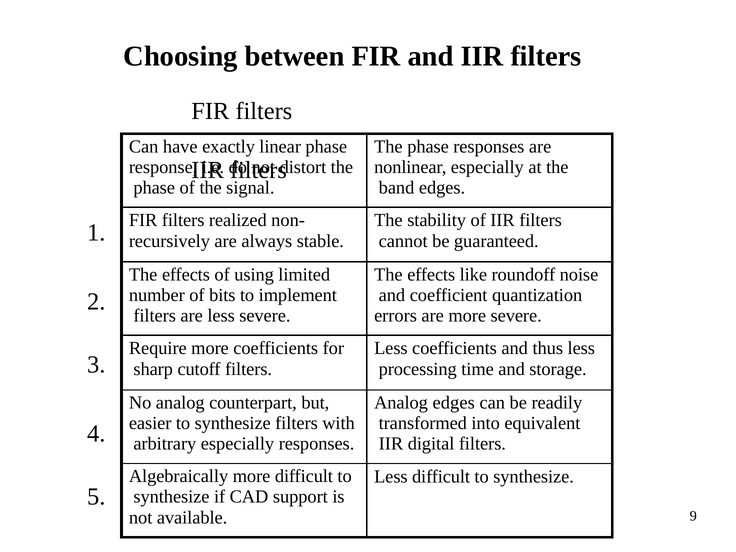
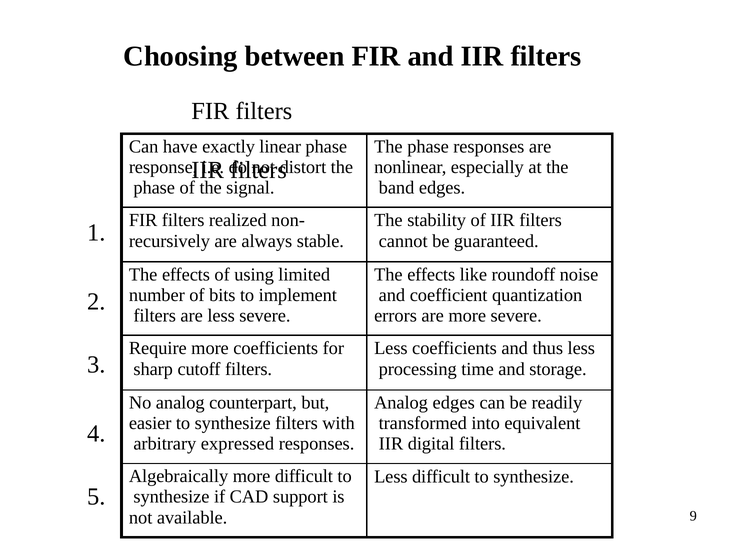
arbitrary especially: especially -> expressed
